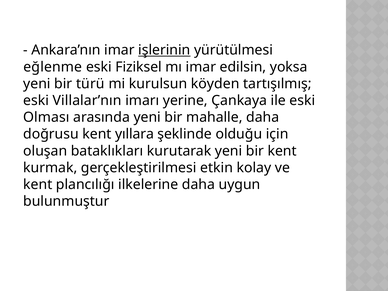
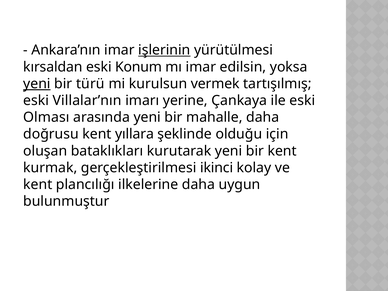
eğlenme: eğlenme -> kırsaldan
Fiziksel: Fiziksel -> Konum
yeni at (37, 84) underline: none -> present
köyden: köyden -> vermek
etkin: etkin -> ikinci
